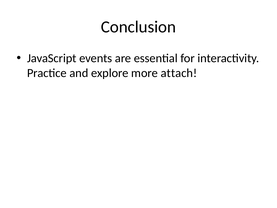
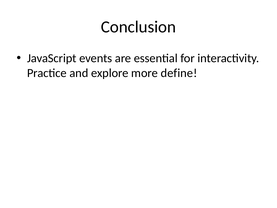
attach: attach -> define
